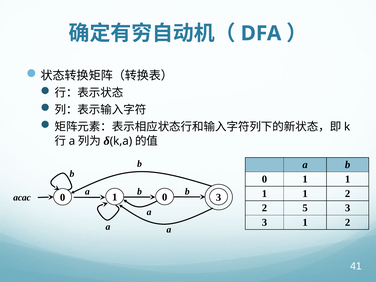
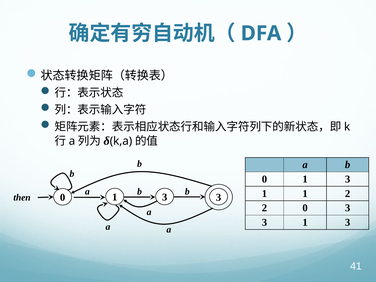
0 1 1: 1 -> 3
0 at (165, 197): 0 -> 3
acac: acac -> then
2 5: 5 -> 0
3 1 2: 2 -> 3
